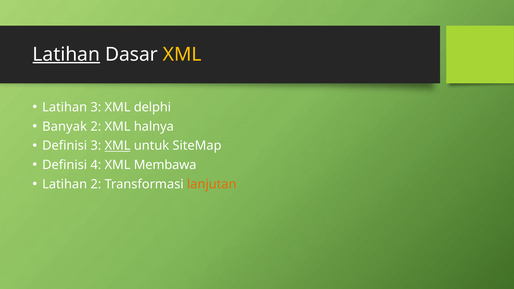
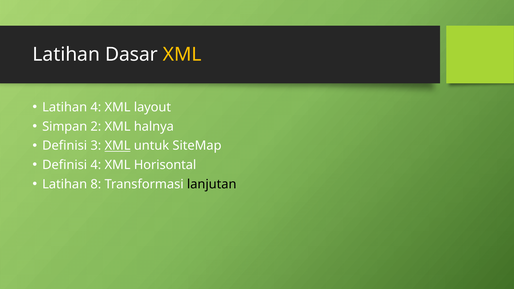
Latihan at (66, 54) underline: present -> none
Latihan 3: 3 -> 4
delphi: delphi -> layout
Banyak: Banyak -> Simpan
Membawa: Membawa -> Horisontal
Latihan 2: 2 -> 8
lanjutan colour: orange -> black
